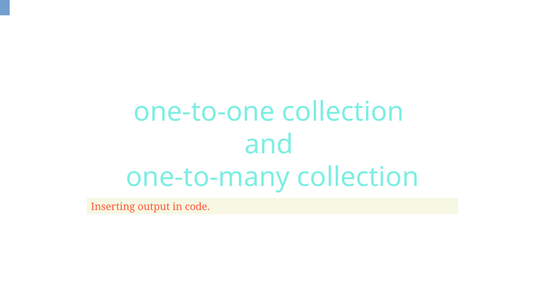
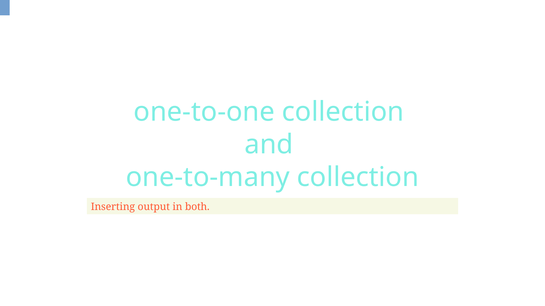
code: code -> both
